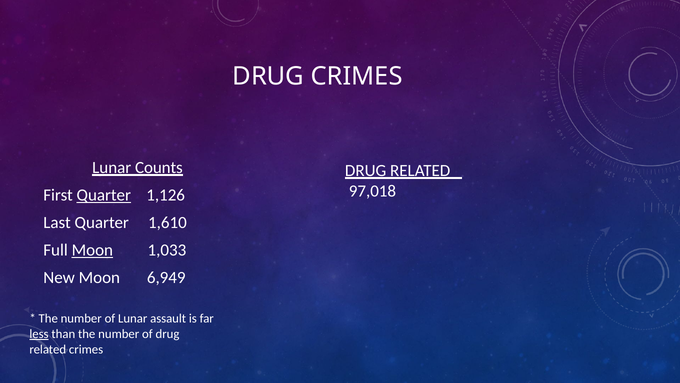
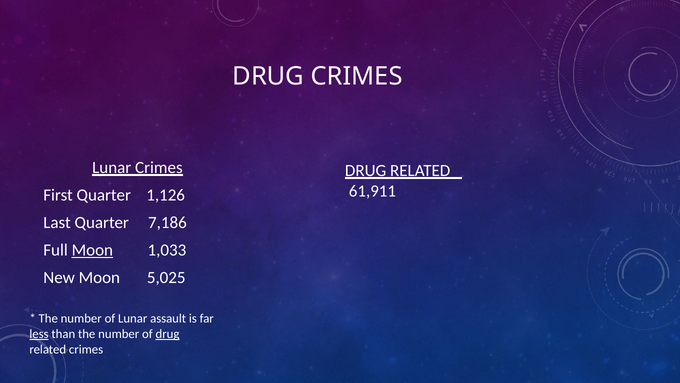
Lunar Counts: Counts -> Crimes
97,018: 97,018 -> 61,911
Quarter at (104, 195) underline: present -> none
1,610: 1,610 -> 7,186
6,949: 6,949 -> 5,025
drug at (168, 334) underline: none -> present
